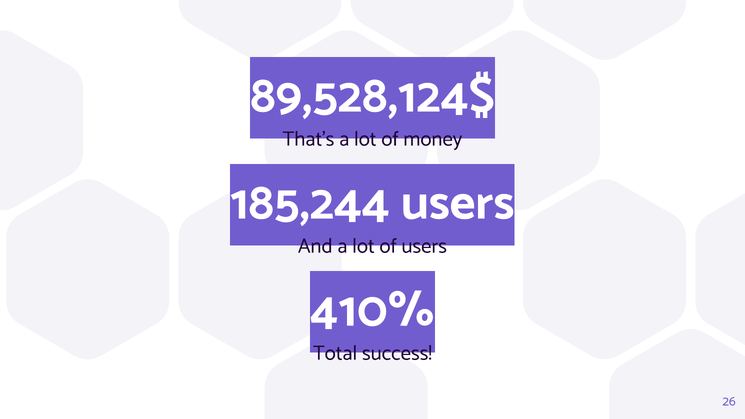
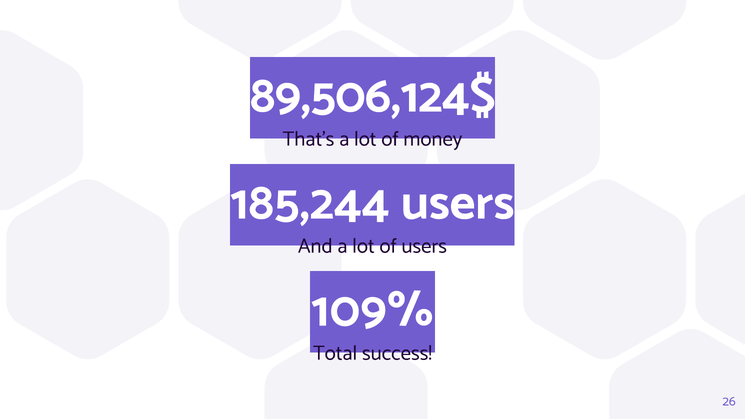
89,528,124$: 89,528,124$ -> 89,506,124$
410%: 410% -> 109%
